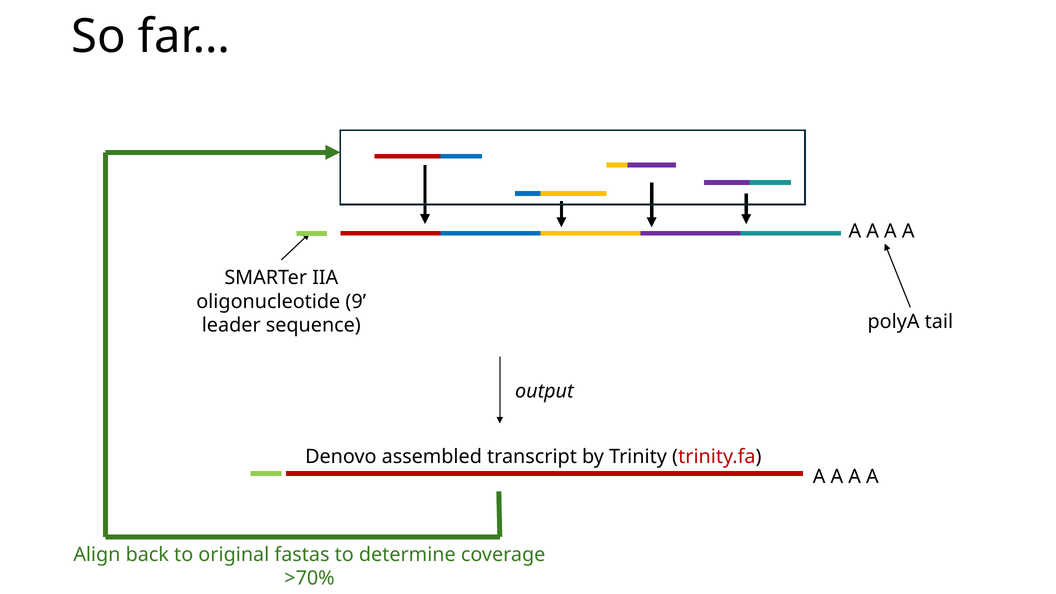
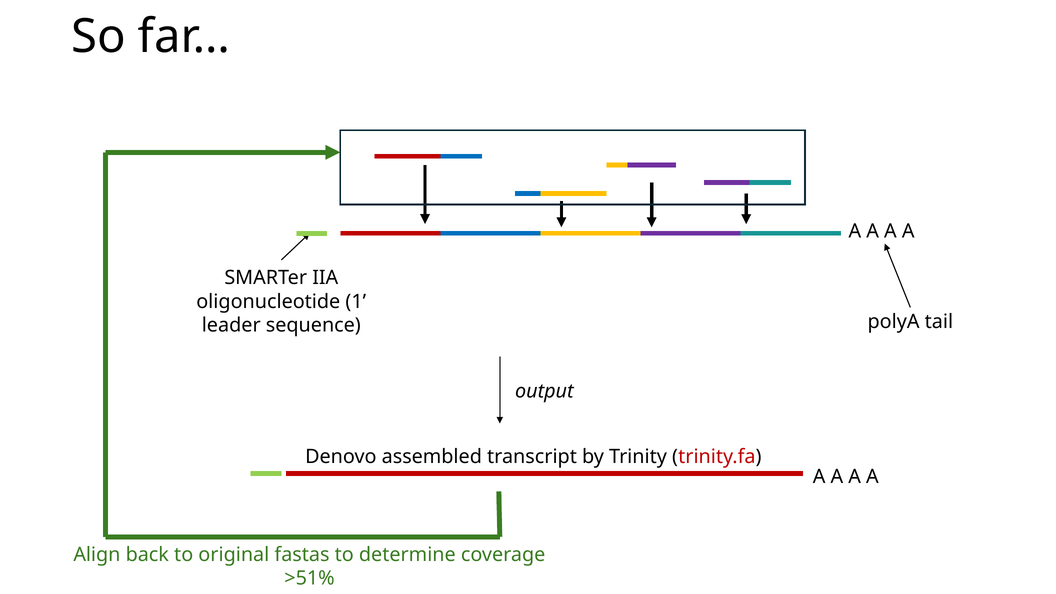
9: 9 -> 1
>70%: >70% -> >51%
